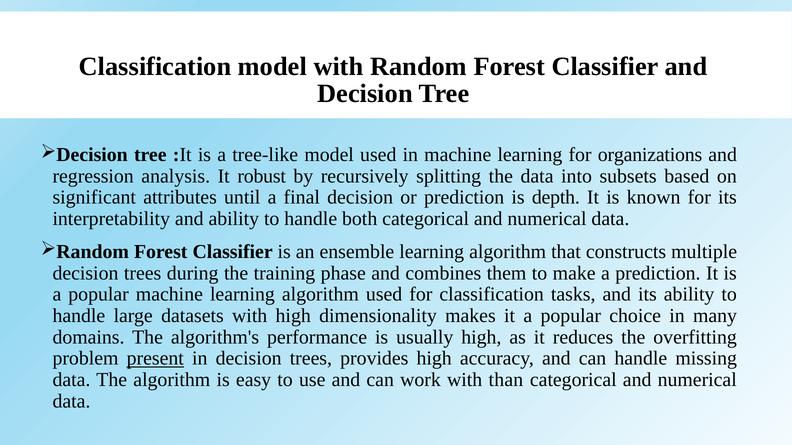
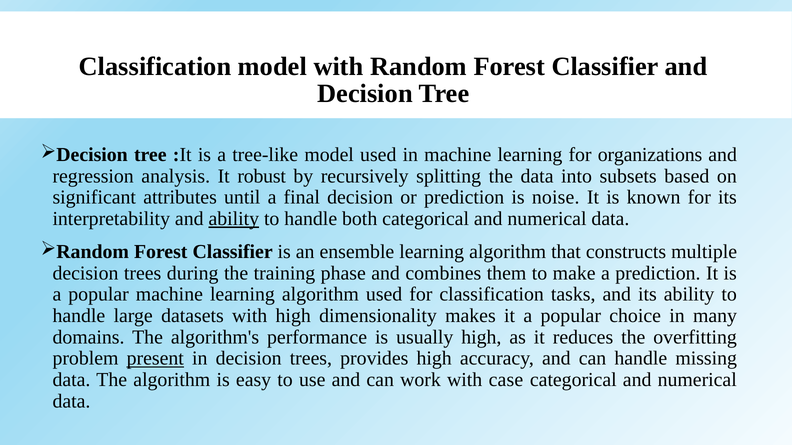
depth: depth -> noise
ability at (234, 219) underline: none -> present
than: than -> case
